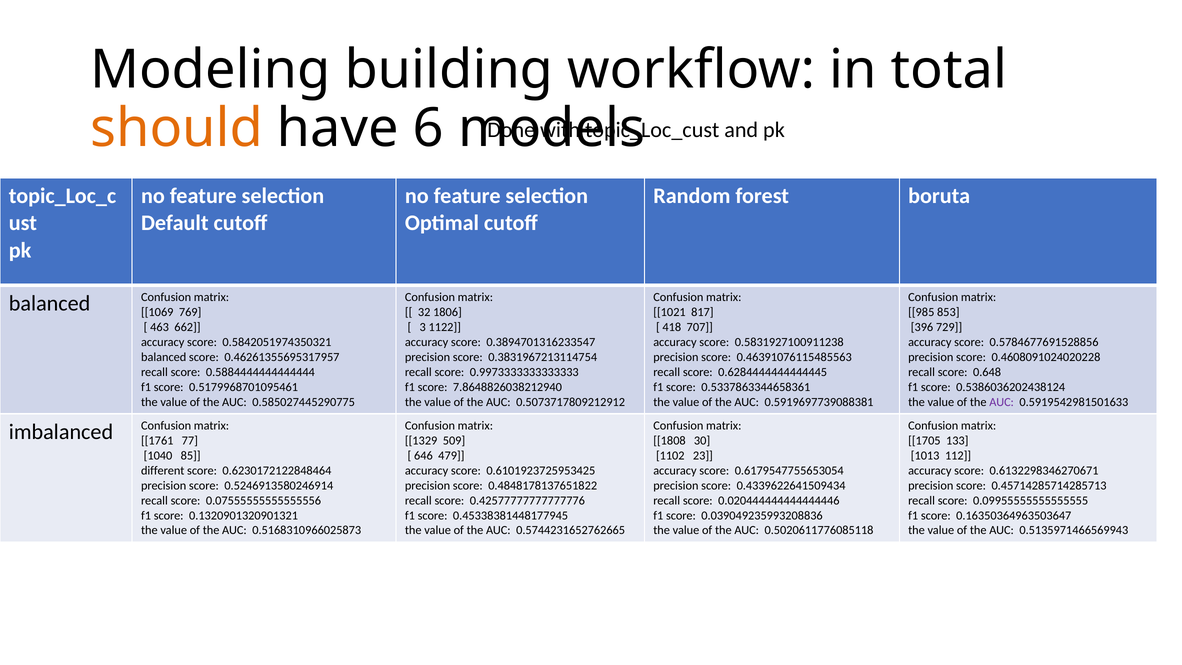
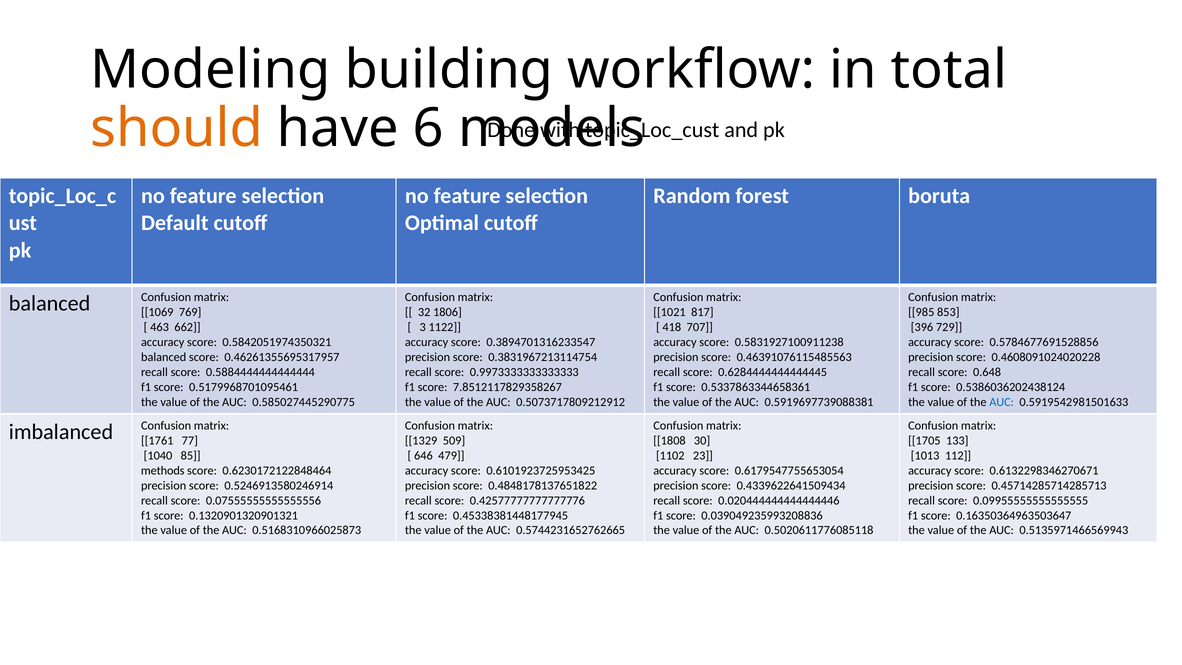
7.8648826038212940: 7.8648826038212940 -> 7.8512117829358267
AUC at (1002, 402) colour: purple -> blue
different: different -> methods
